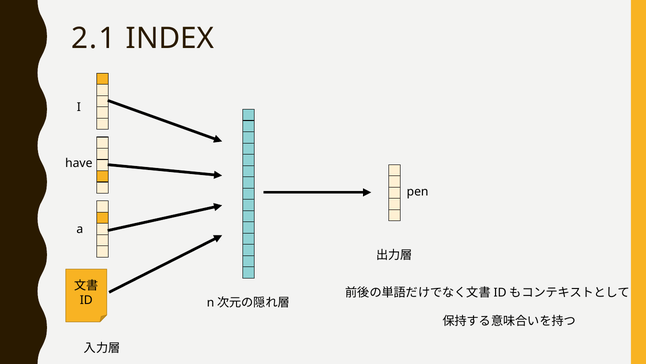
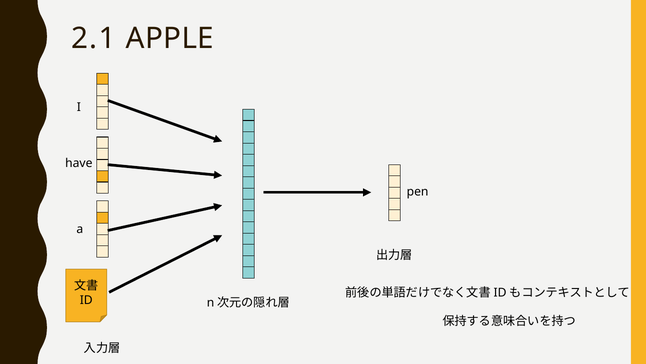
INDEX: INDEX -> APPLE
